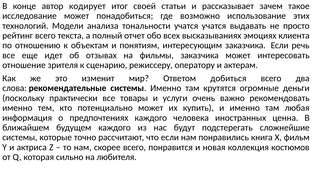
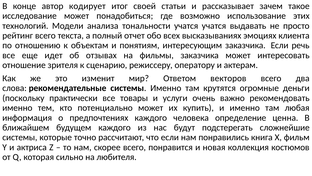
добиться: добиться -> векторов
иностранных: иностранных -> определение
